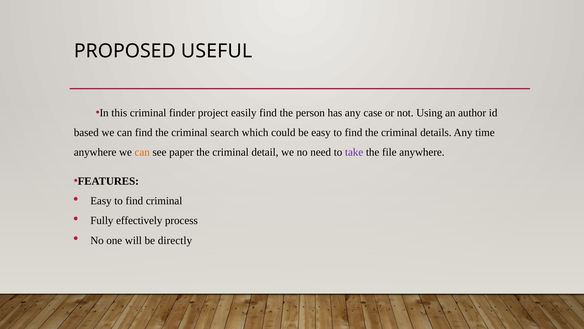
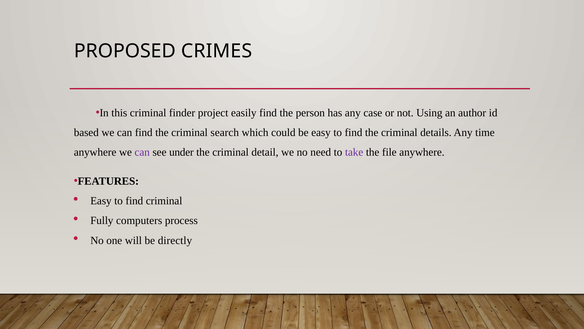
USEFUL: USEFUL -> CRIMES
can at (142, 152) colour: orange -> purple
paper: paper -> under
effectively: effectively -> computers
